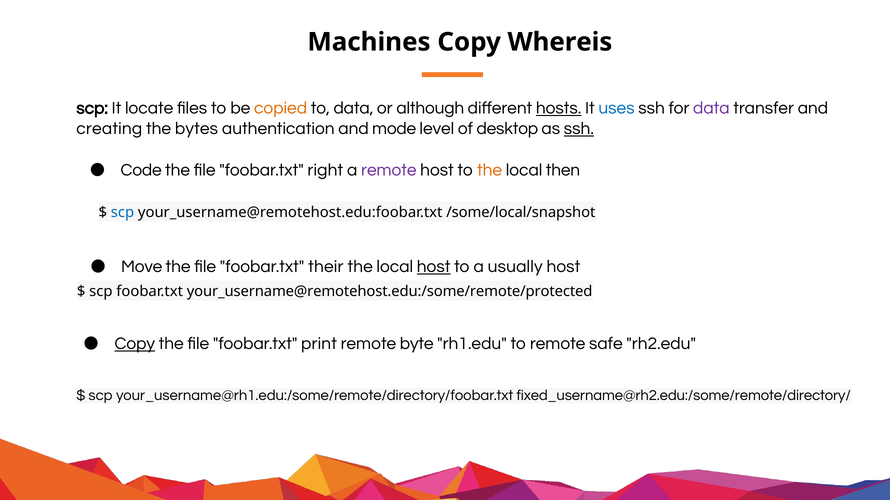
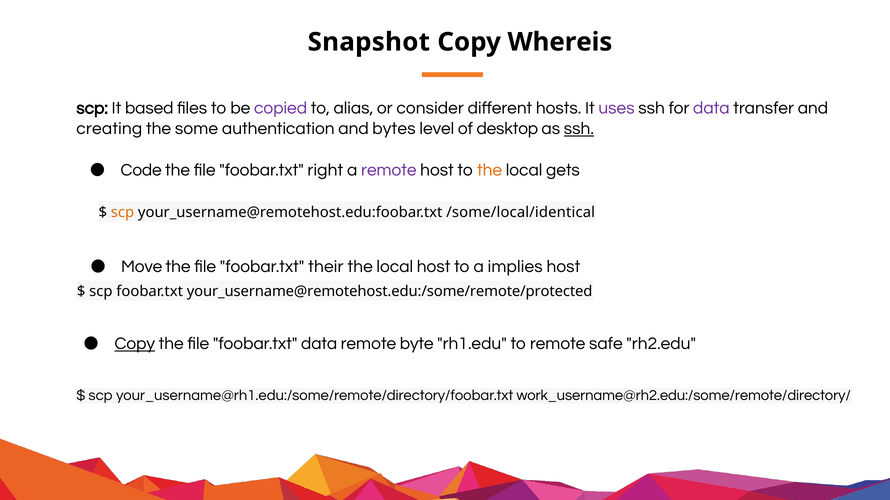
Machines: Machines -> Snapshot
locate: locate -> based
copied colour: orange -> purple
to data: data -> alias
although: although -> consider
hosts underline: present -> none
uses colour: blue -> purple
bytes: bytes -> some
mode: mode -> bytes
then: then -> gets
scp at (123, 213) colour: blue -> orange
/some/local/snapshot: /some/local/snapshot -> /some/local/identical
host at (434, 267) underline: present -> none
usually: usually -> implies
foobar.txt print: print -> data
fixed_username@rh2.edu:/some/remote/directory/: fixed_username@rh2.edu:/some/remote/directory/ -> work_username@rh2.edu:/some/remote/directory/
